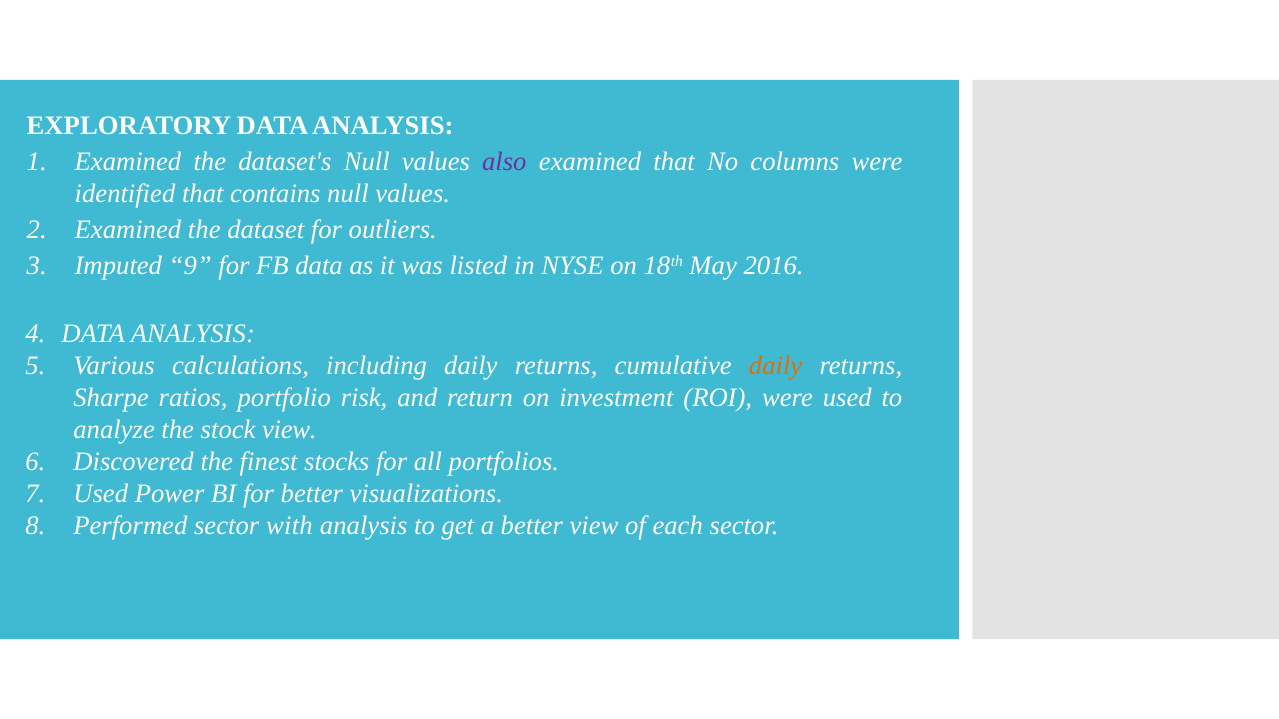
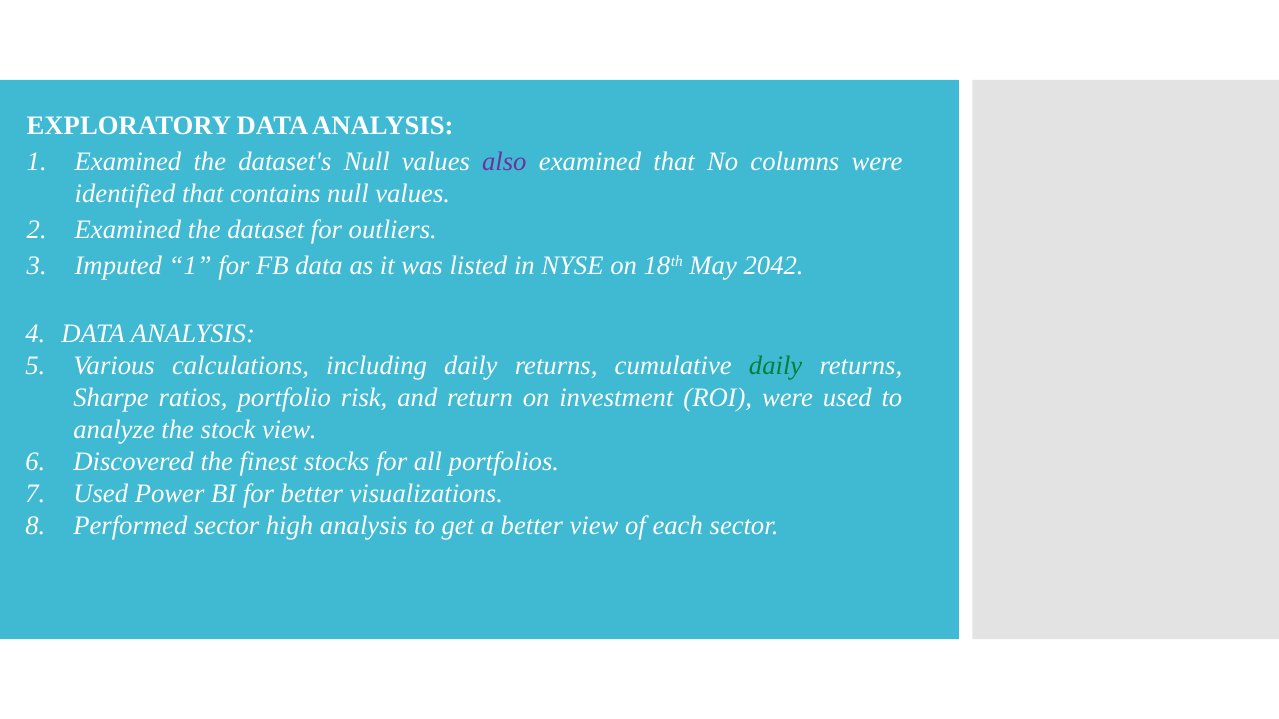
Imputed 9: 9 -> 1
2016: 2016 -> 2042
daily at (776, 366) colour: orange -> green
with: with -> high
